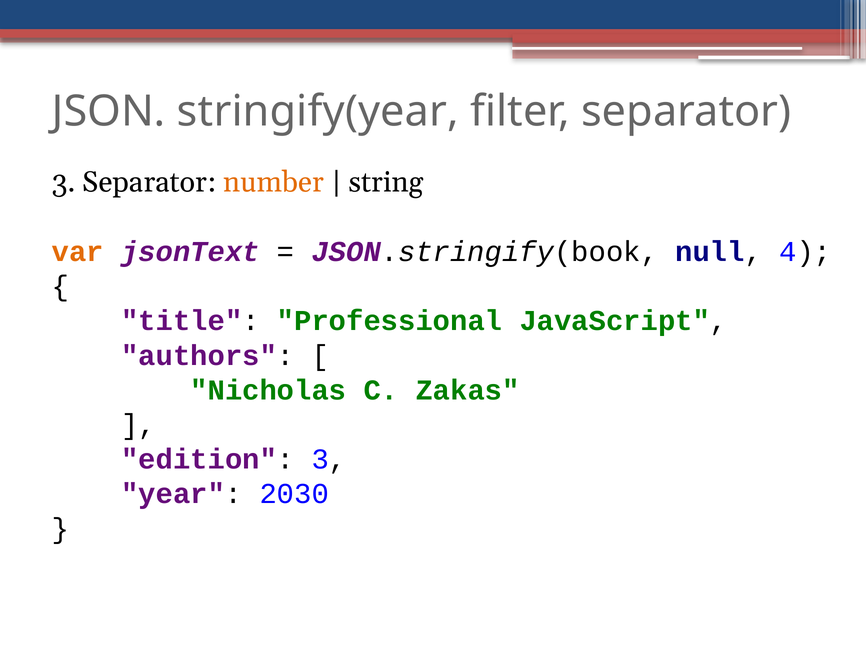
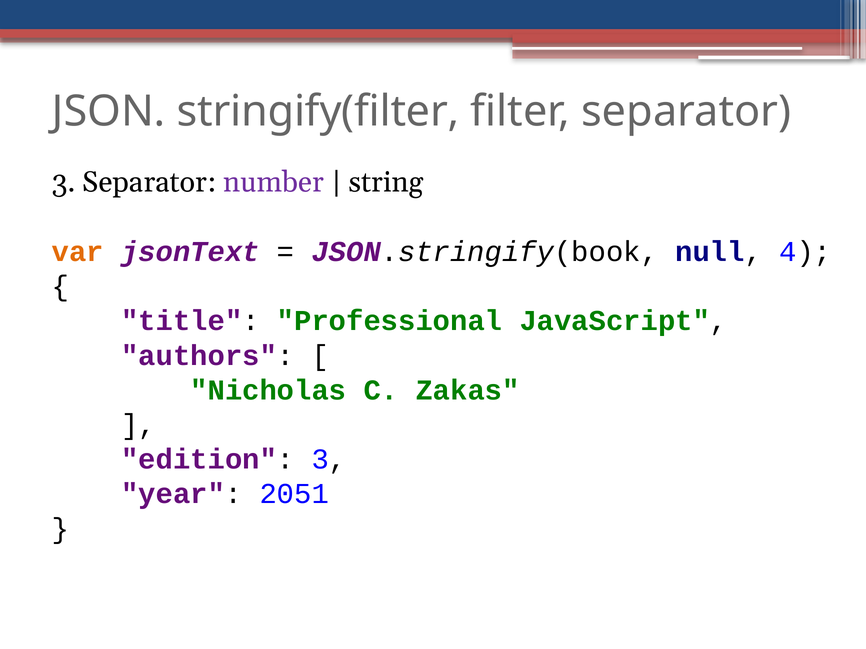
stringify(year: stringify(year -> stringify(filter
number colour: orange -> purple
2030: 2030 -> 2051
